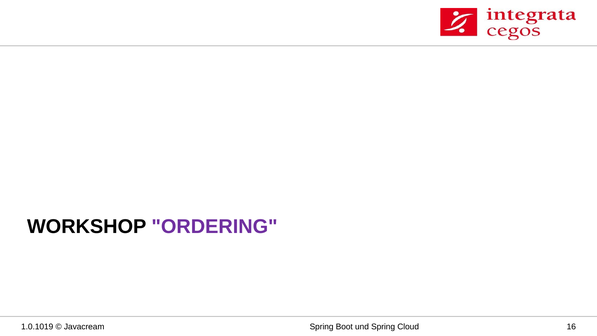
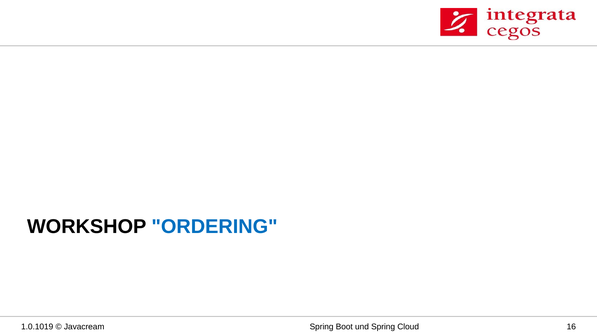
ORDERING colour: purple -> blue
